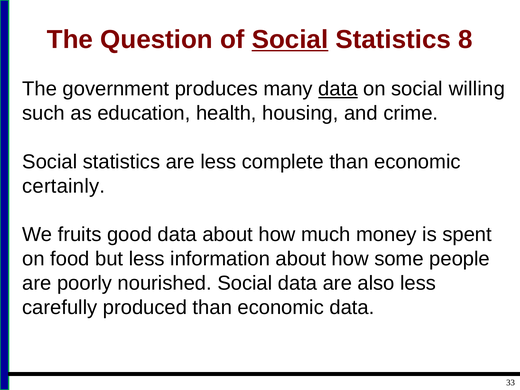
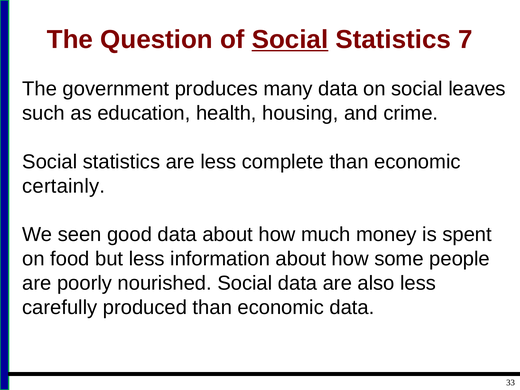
8: 8 -> 7
data at (338, 89) underline: present -> none
willing: willing -> leaves
fruits: fruits -> seen
